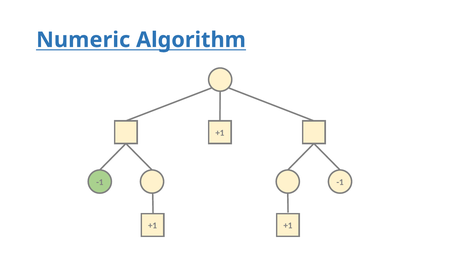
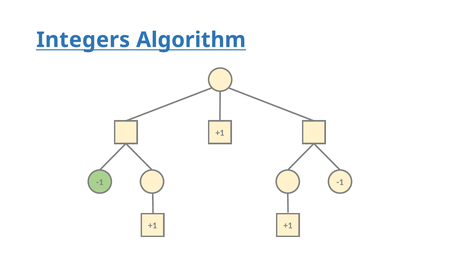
Numeric: Numeric -> Integers
